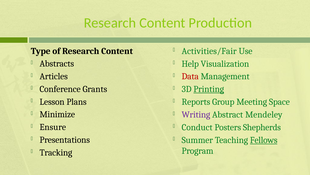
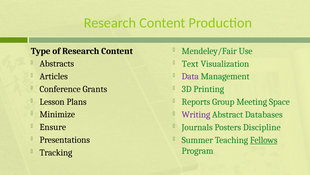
Activities/Fair: Activities/Fair -> Mendeley/Fair
Help: Help -> Text
Data colour: red -> purple
Printing underline: present -> none
Mendeley: Mendeley -> Databases
Conduct: Conduct -> Journals
Shepherds: Shepherds -> Discipline
